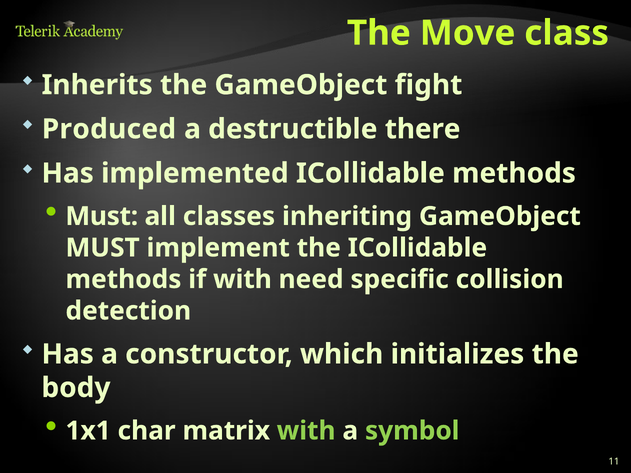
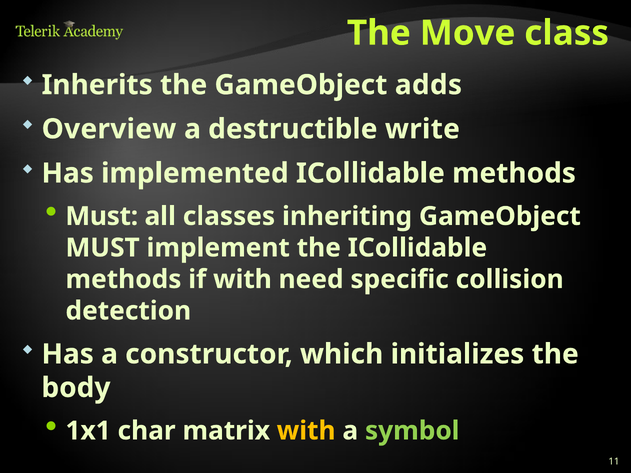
fight: fight -> adds
Produced: Produced -> Overview
there: there -> write
with at (306, 431) colour: light green -> yellow
